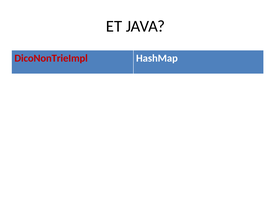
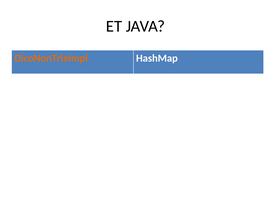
DicoNonTrieImpl colour: red -> orange
